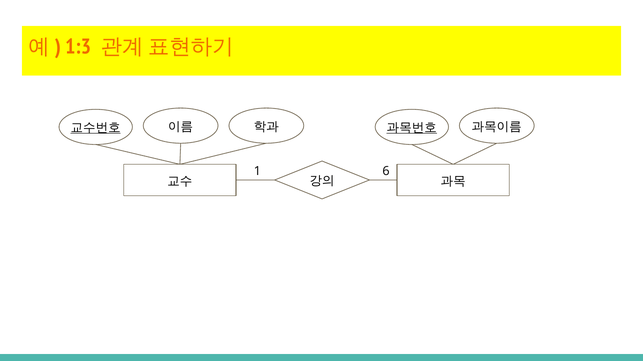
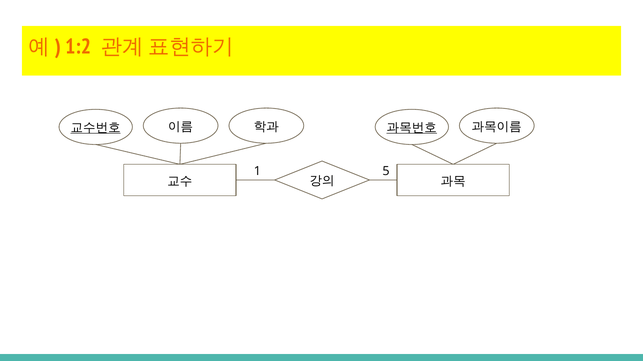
1:3: 1:3 -> 1:2
6: 6 -> 5
